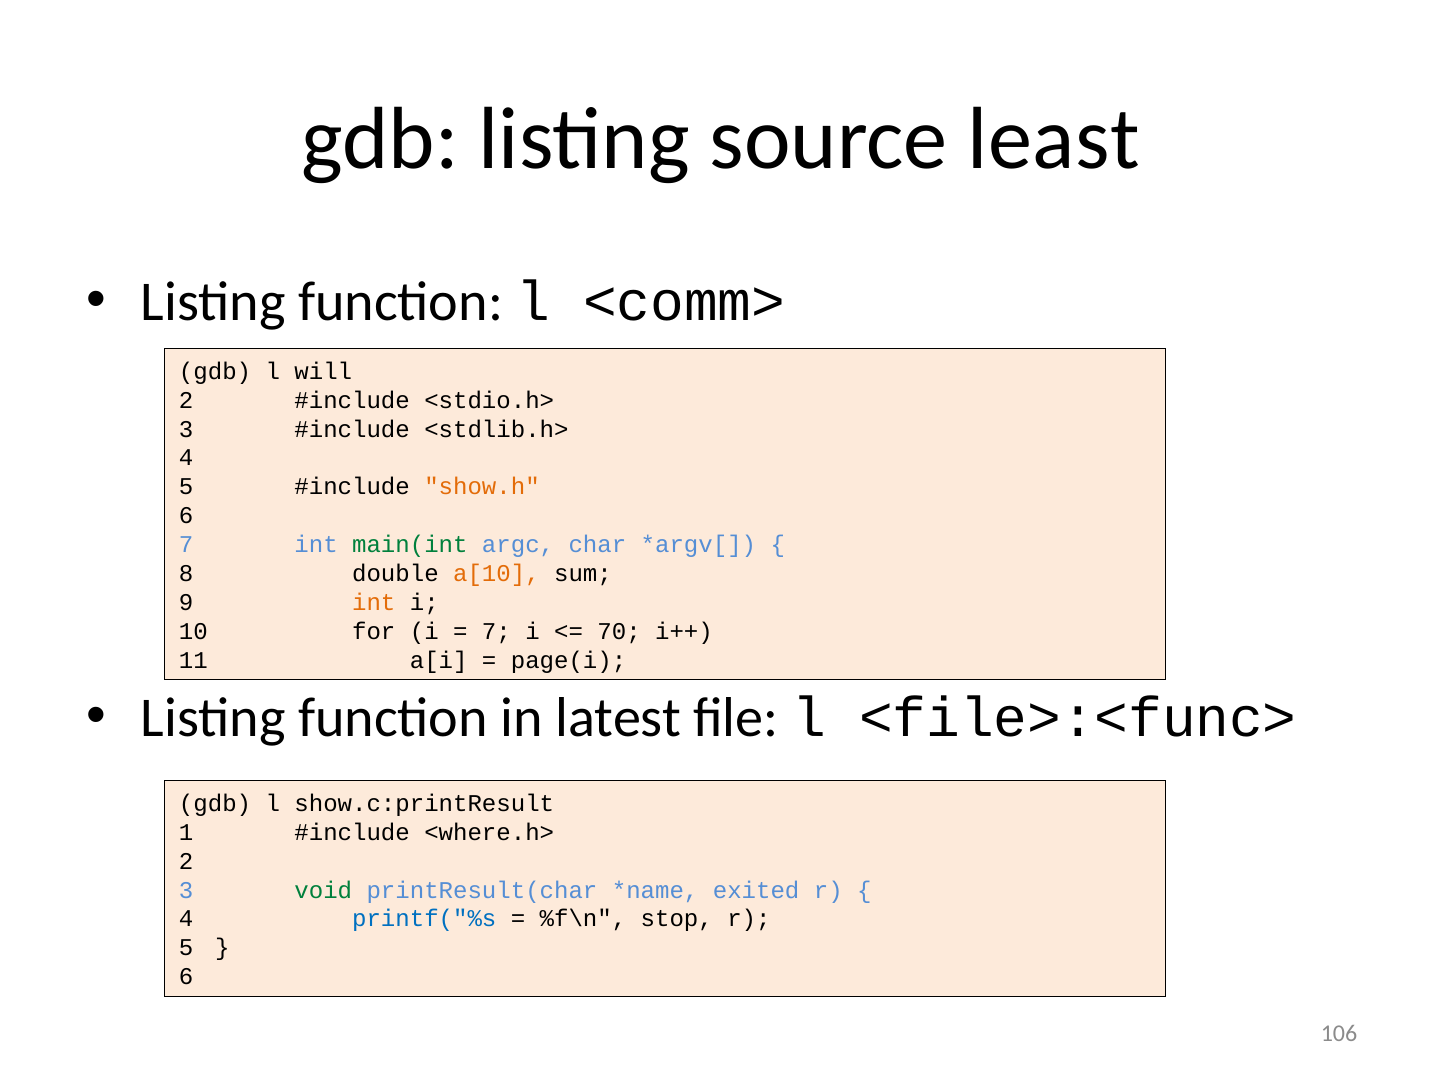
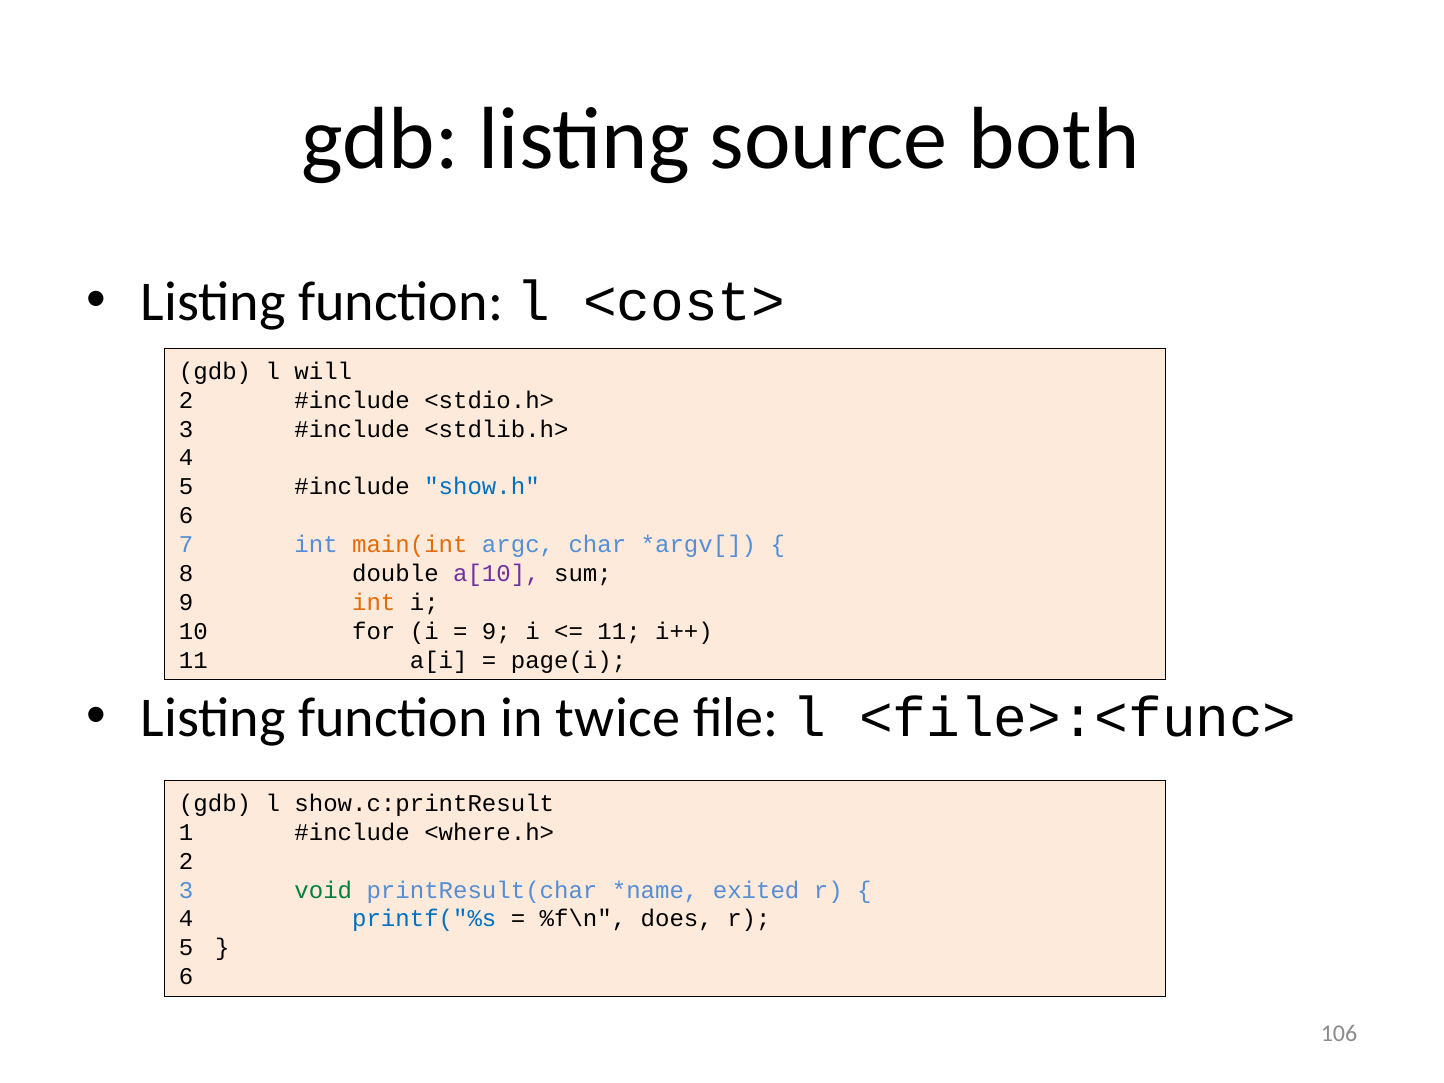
least: least -> both
<comm>: <comm> -> <cost>
show.h colour: orange -> blue
main(int colour: green -> orange
a[10 colour: orange -> purple
7 at (496, 631): 7 -> 9
70 at (619, 631): 70 -> 11
latest: latest -> twice
stop: stop -> does
